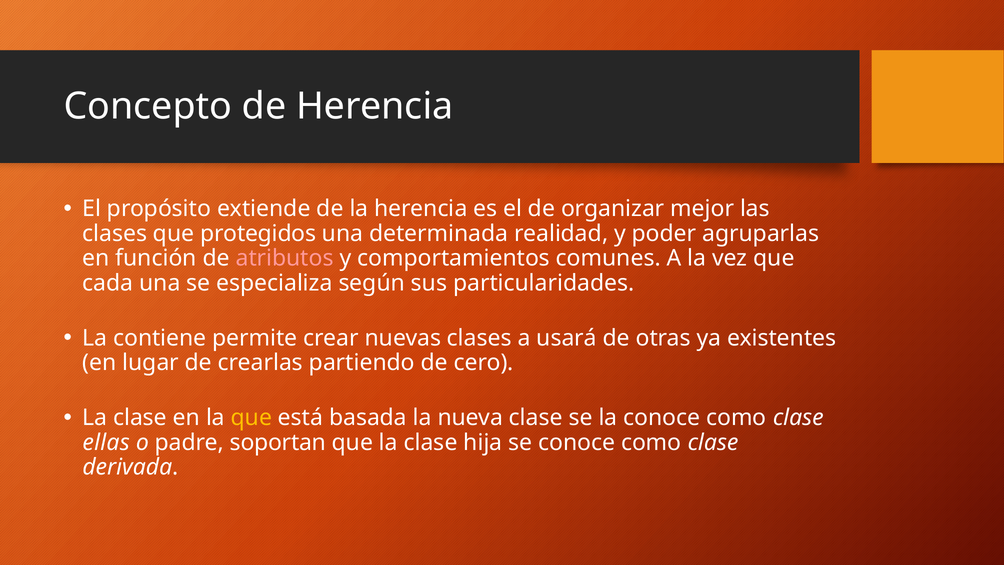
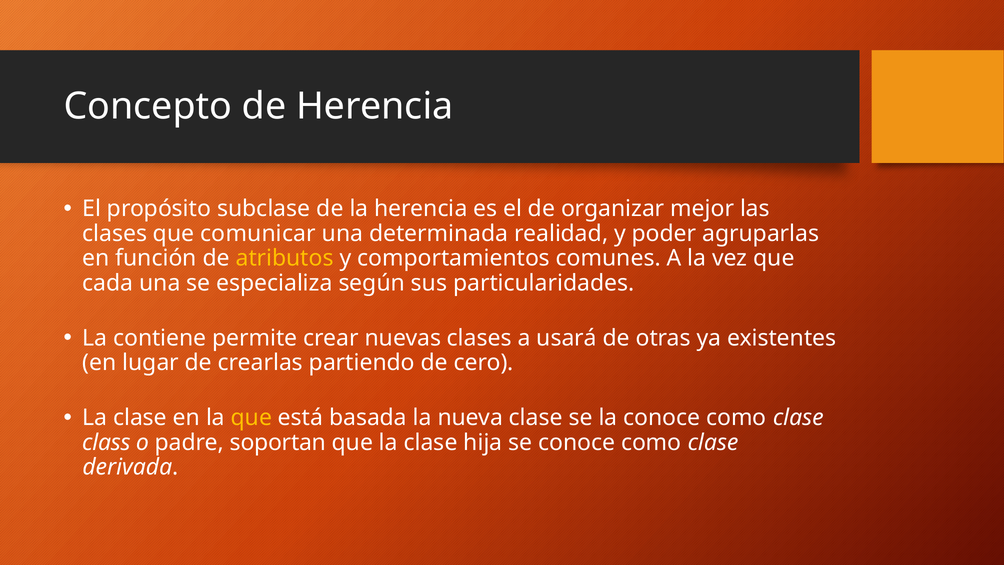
extiende: extiende -> subclase
protegidos: protegidos -> comunicar
atributos colour: pink -> yellow
ellas: ellas -> class
